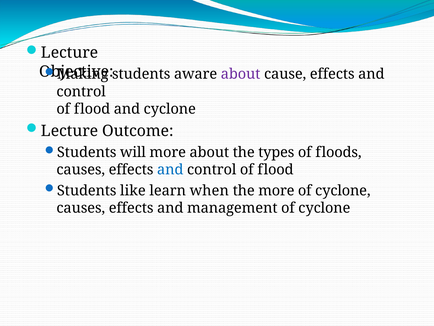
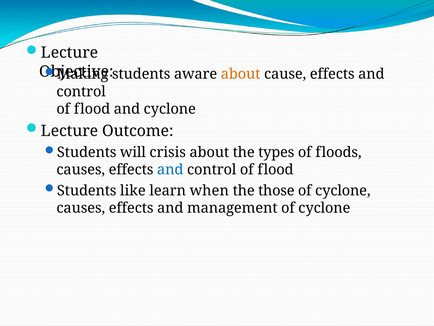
about at (241, 74) colour: purple -> orange
will more: more -> crisis
the more: more -> those
